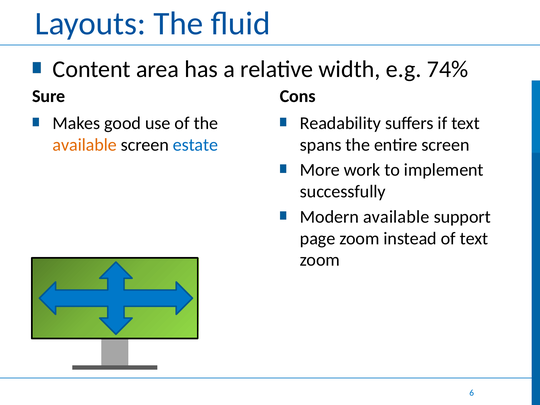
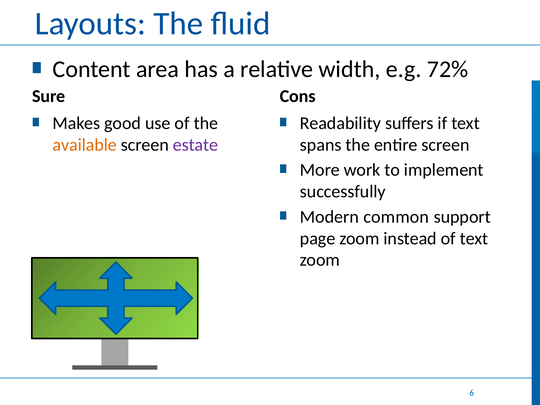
74%: 74% -> 72%
estate colour: blue -> purple
Modern available: available -> common
